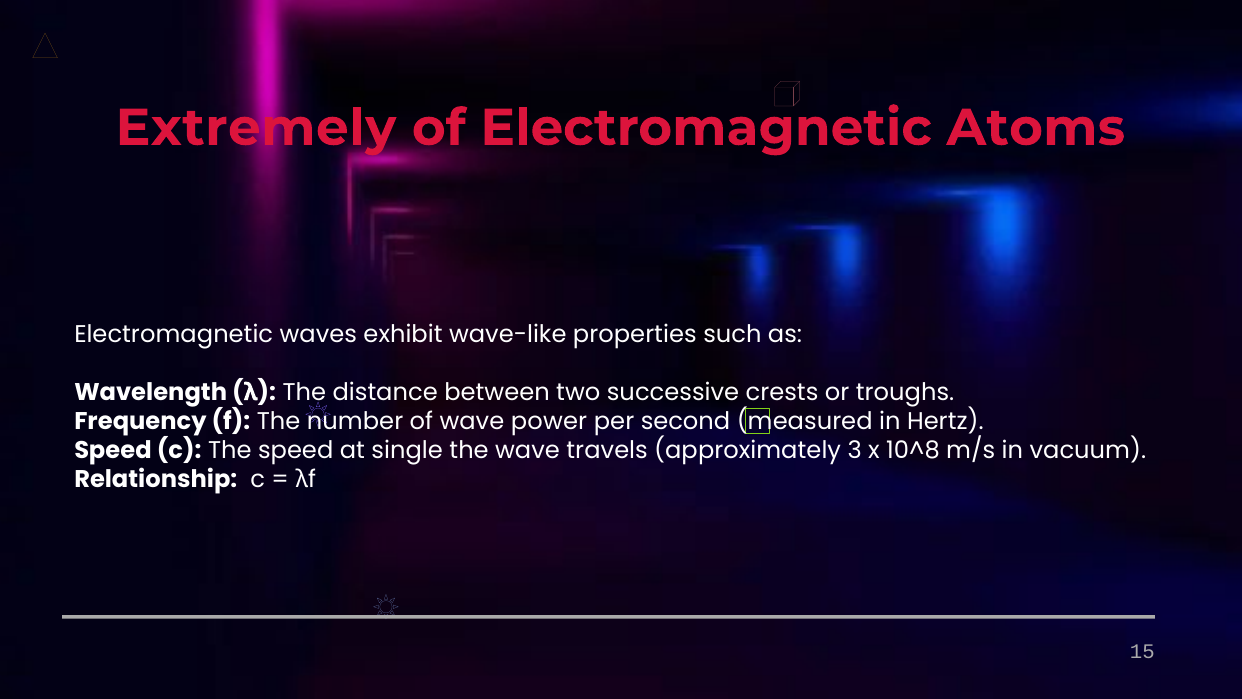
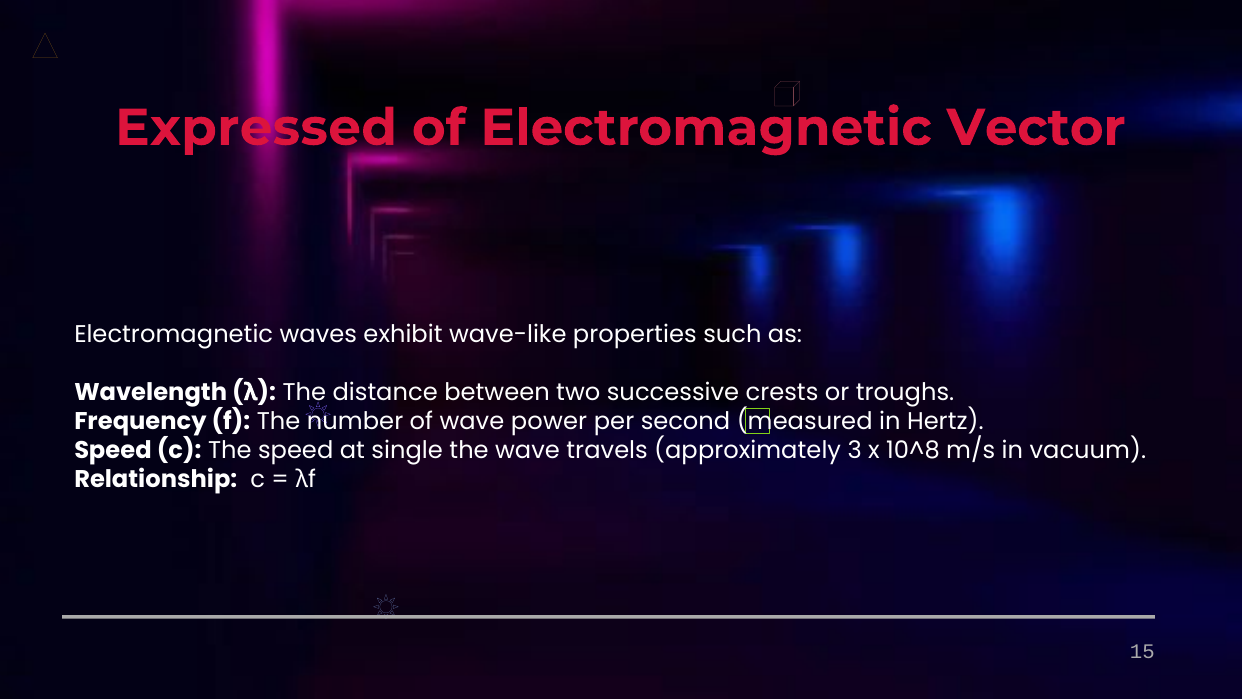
Extremely: Extremely -> Expressed
Atoms: Atoms -> Vector
